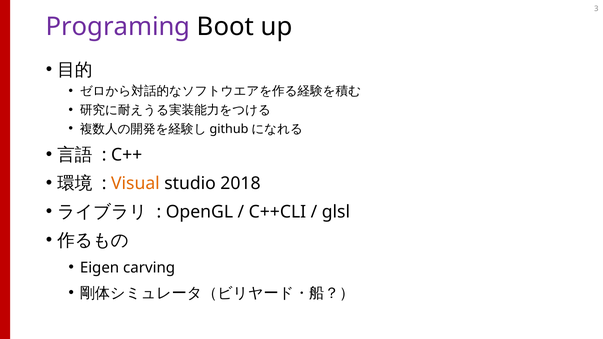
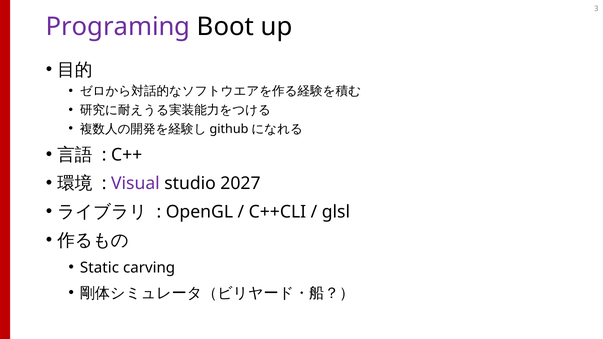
Visual colour: orange -> purple
2018: 2018 -> 2027
Eigen: Eigen -> Static
